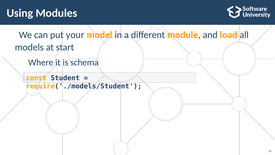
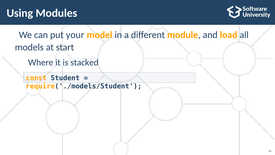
schema: schema -> stacked
